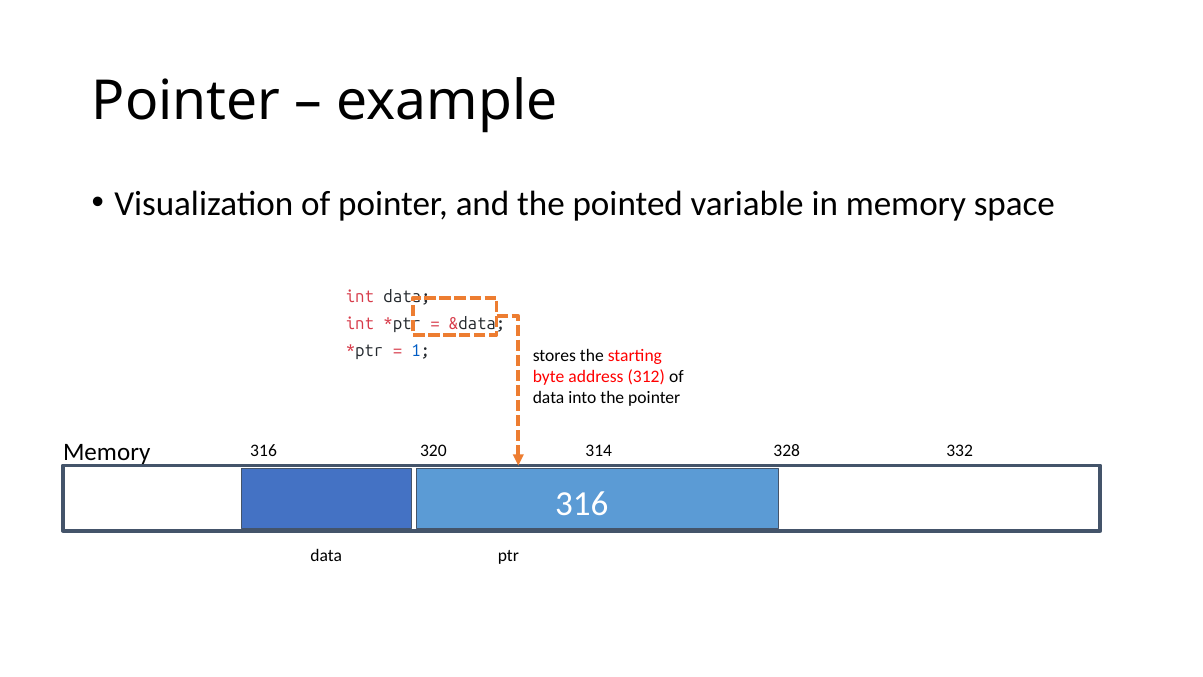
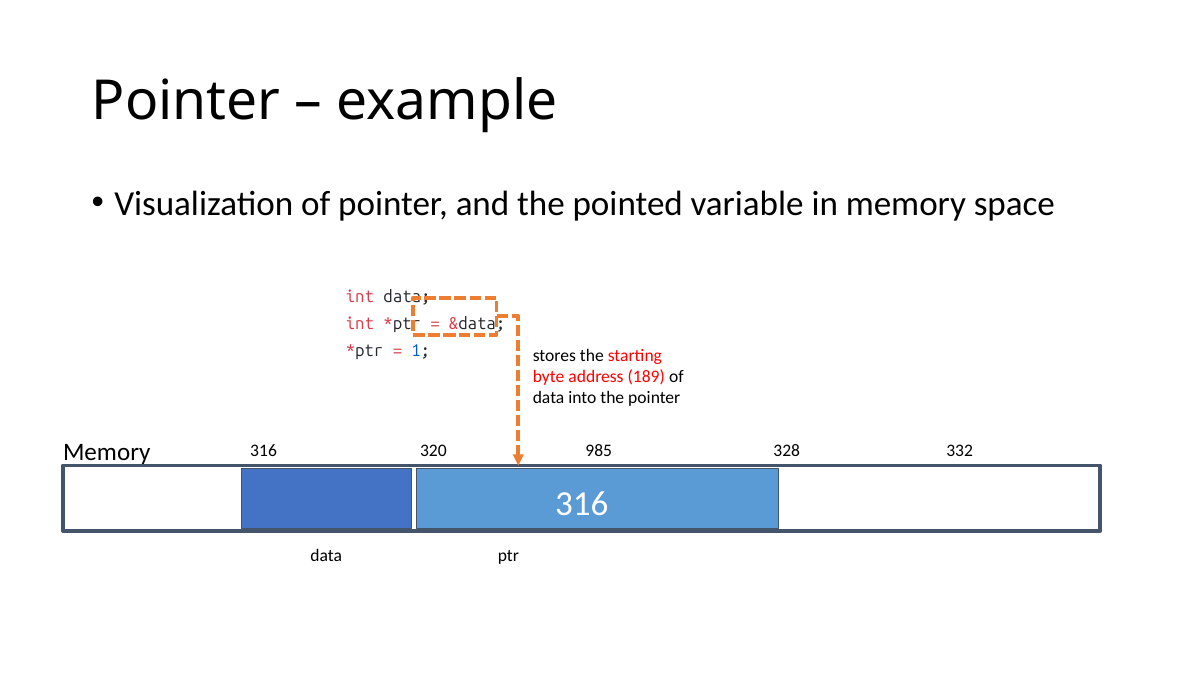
312: 312 -> 189
314: 314 -> 985
